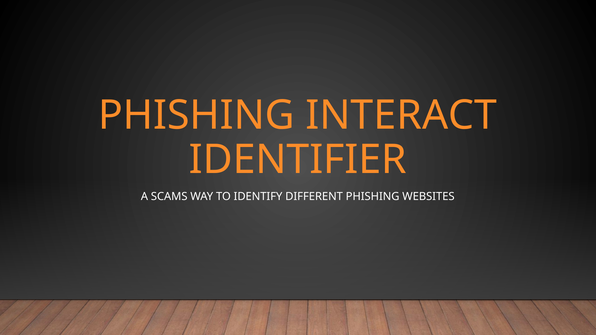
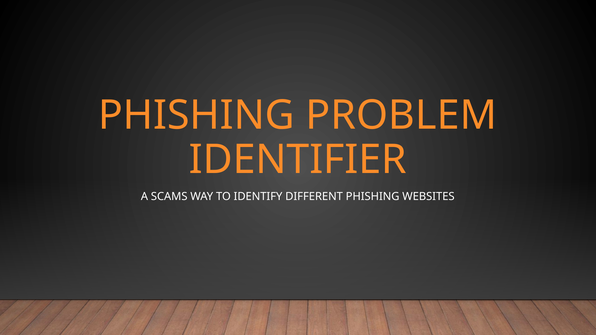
INTERACT: INTERACT -> PROBLEM
